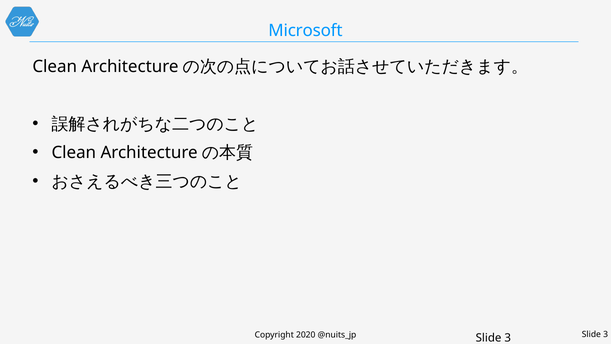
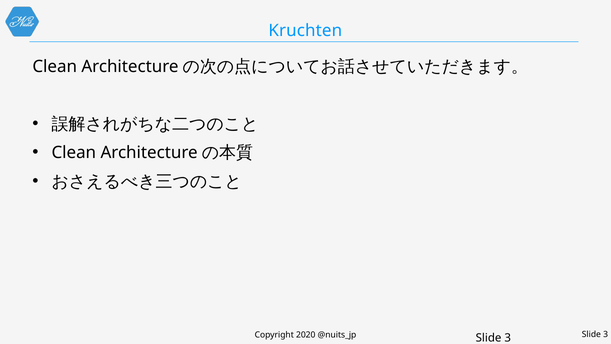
Microsoft: Microsoft -> Kruchten
